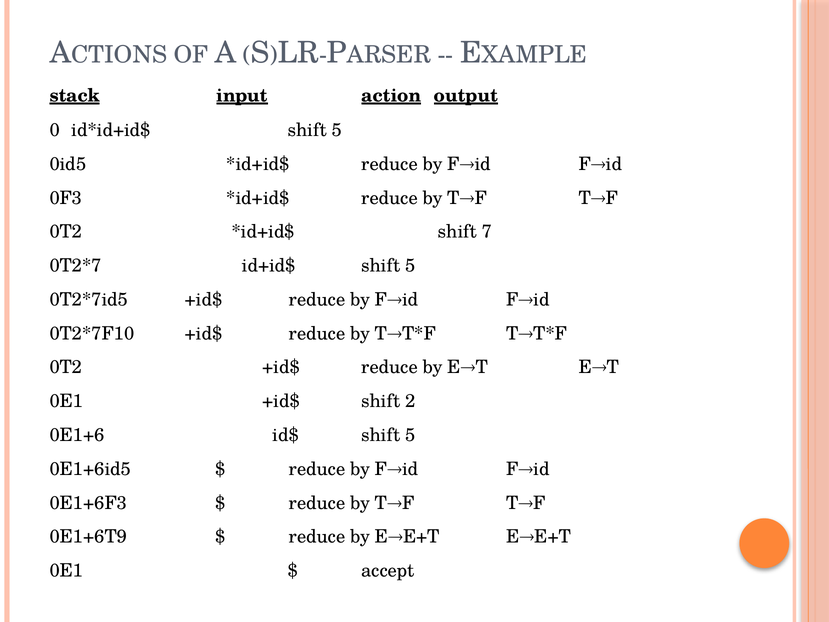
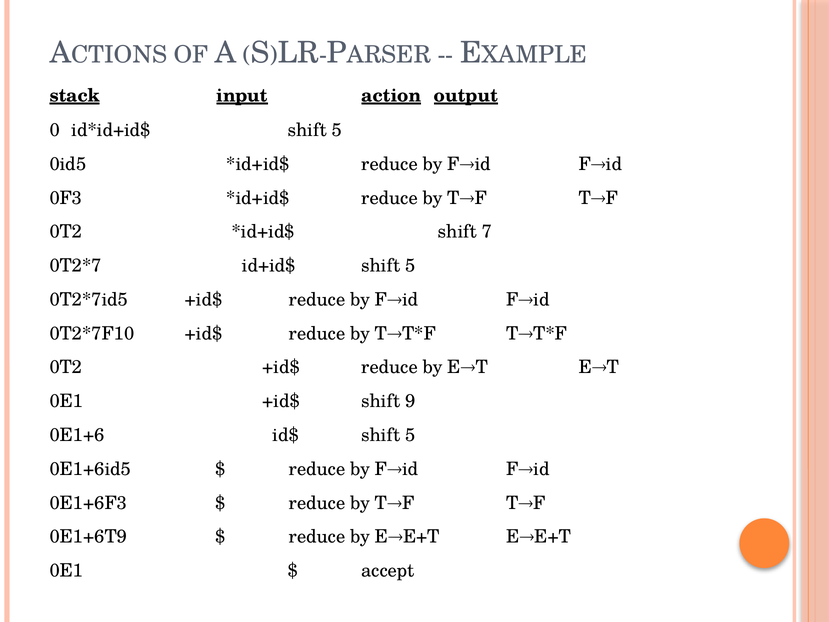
2: 2 -> 9
